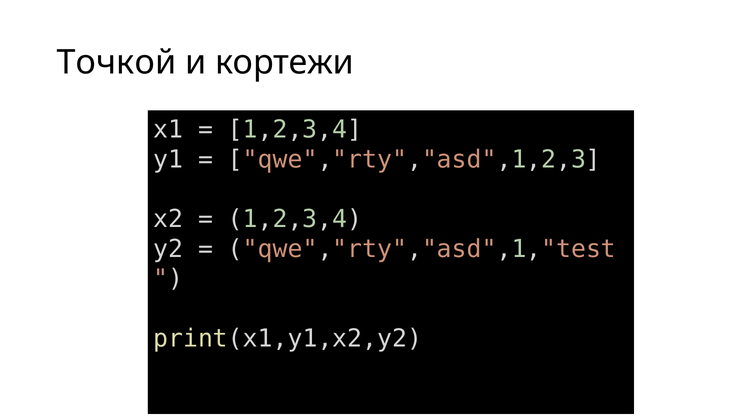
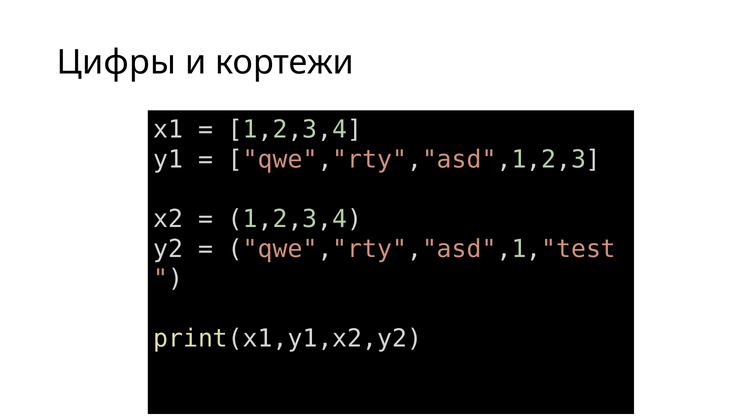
Точкой: Точкой -> Цифры
